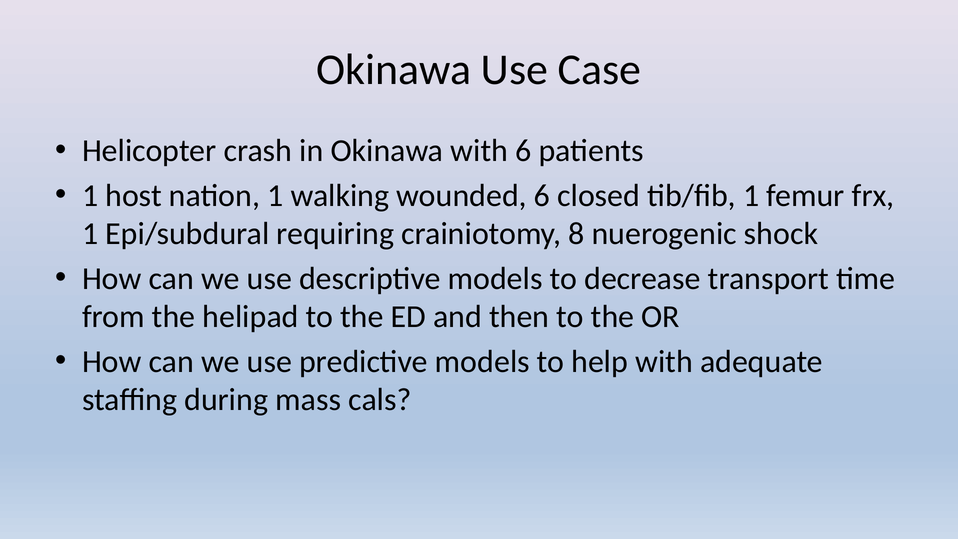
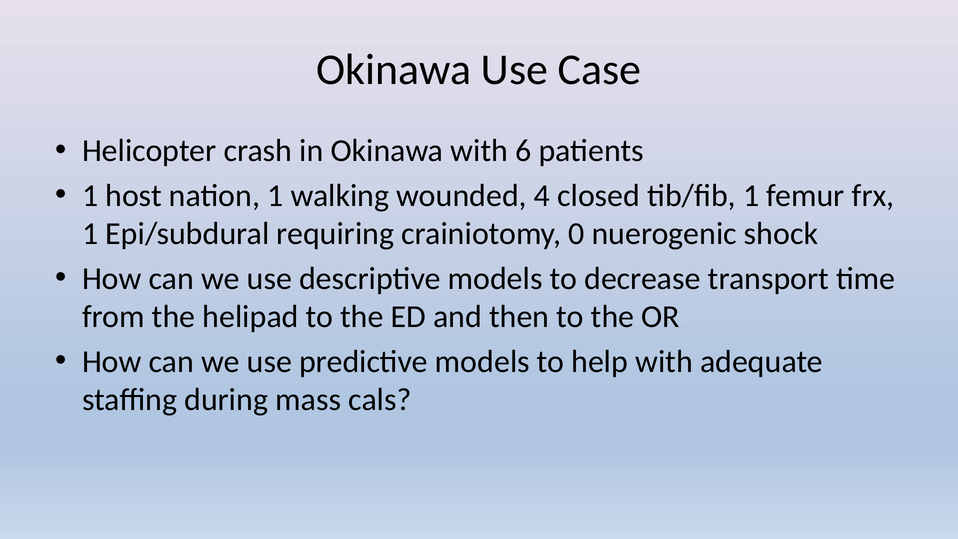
wounded 6: 6 -> 4
8: 8 -> 0
